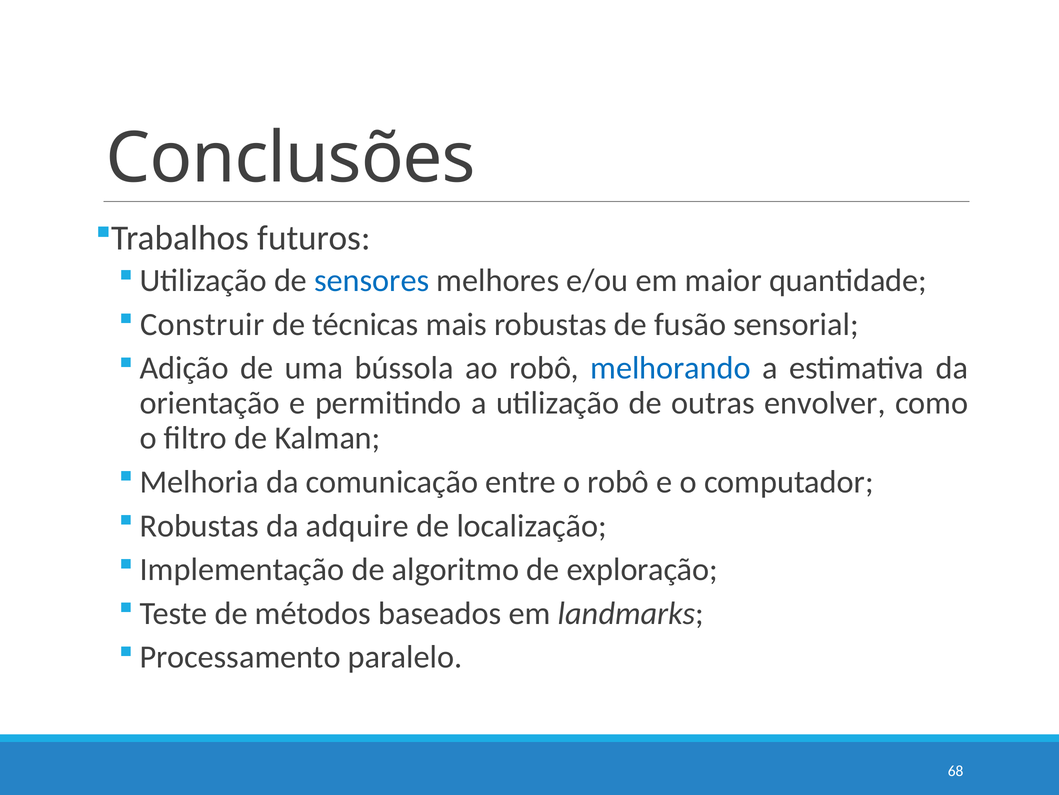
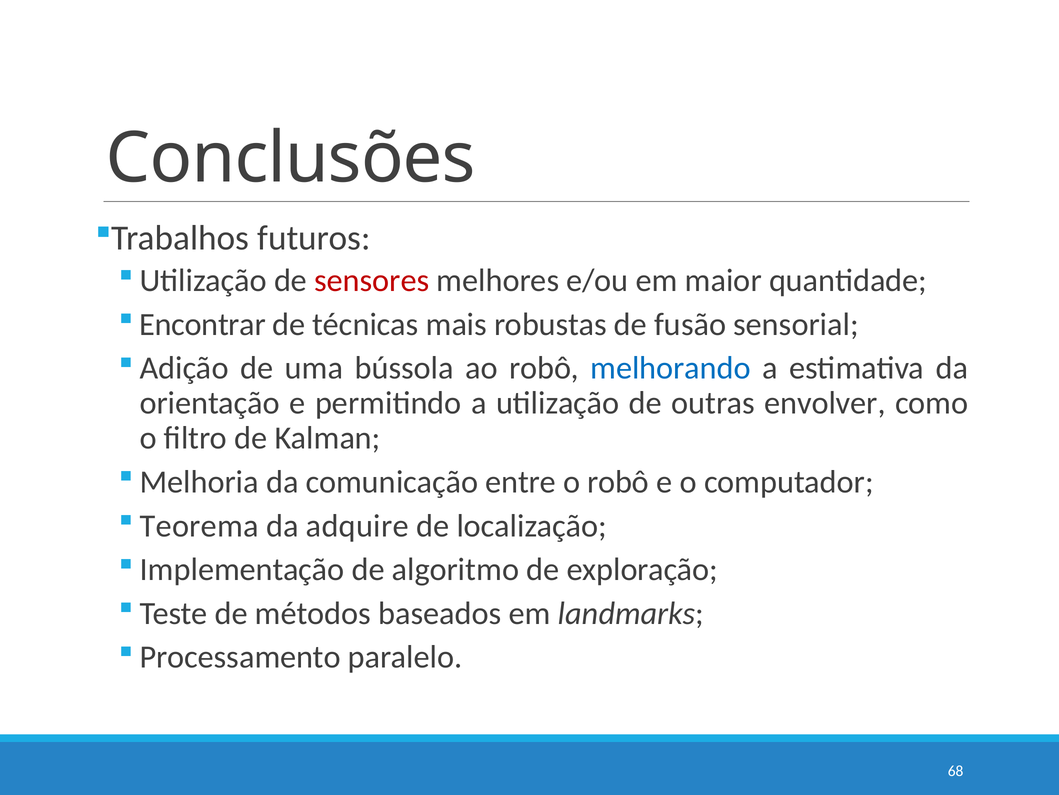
sensores colour: blue -> red
Construir: Construir -> Encontrar
Robustas at (199, 525): Robustas -> Teorema
